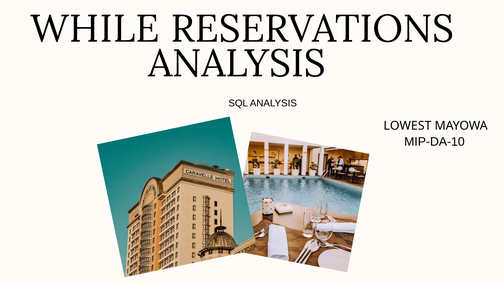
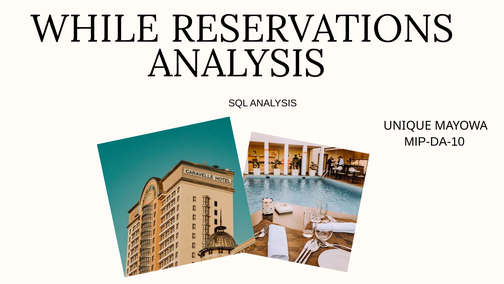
LOWEST: LOWEST -> UNIQUE
